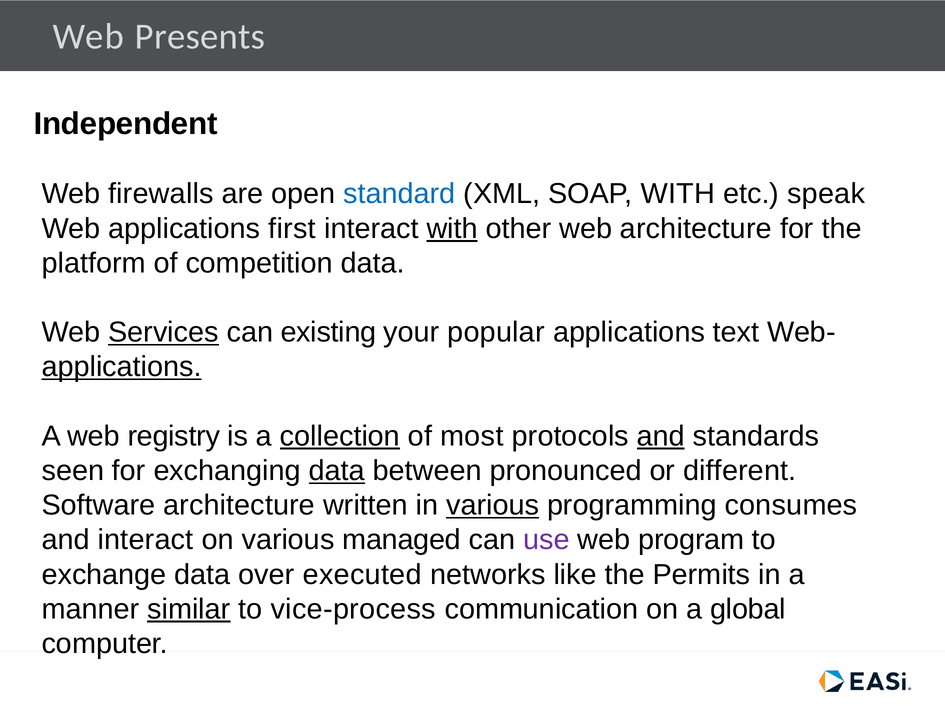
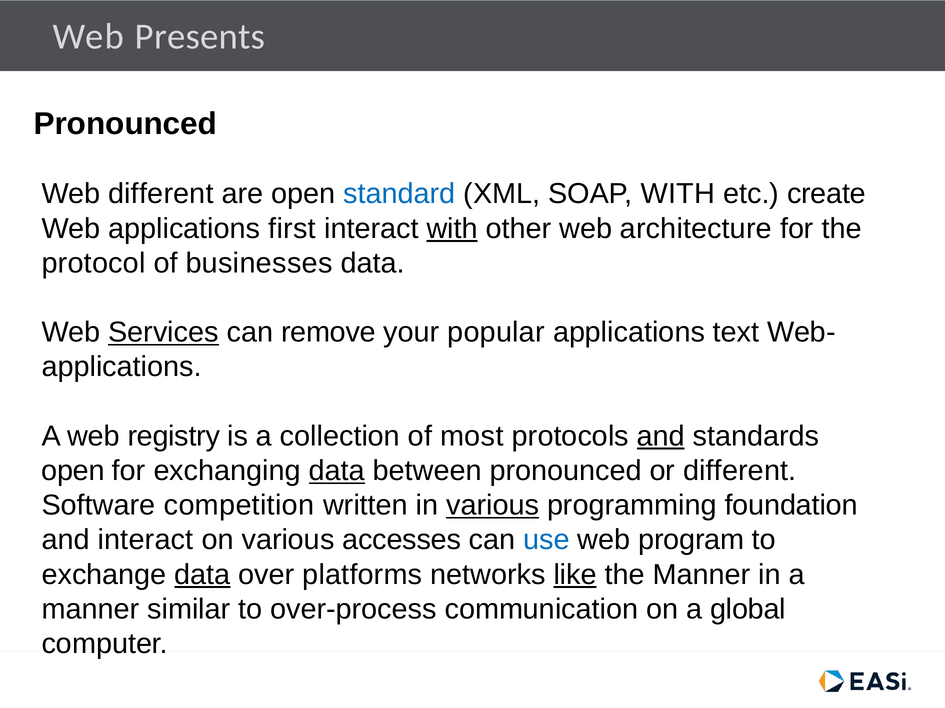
Independent at (126, 124): Independent -> Pronounced
Web firewalls: firewalls -> different
speak: speak -> create
platform: platform -> protocol
competition: competition -> businesses
existing: existing -> remove
applications at (122, 367) underline: present -> none
collection underline: present -> none
seen at (73, 471): seen -> open
Software architecture: architecture -> competition
consumes: consumes -> foundation
managed: managed -> accesses
use colour: purple -> blue
data at (202, 575) underline: none -> present
executed: executed -> platforms
like underline: none -> present
the Permits: Permits -> Manner
similar underline: present -> none
vice-process: vice-process -> over-process
